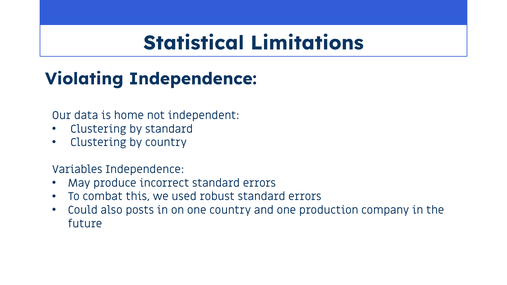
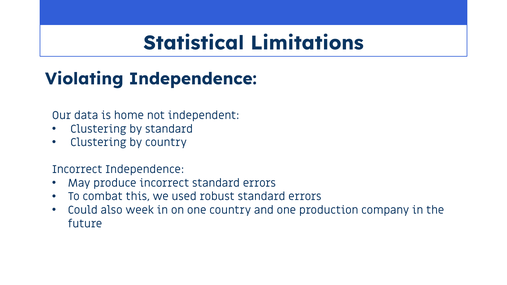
Variables at (77, 170): Variables -> Incorrect
posts: posts -> week
